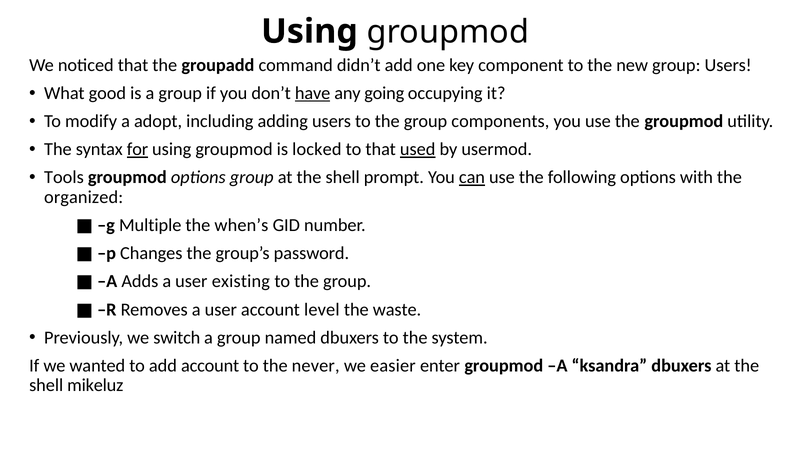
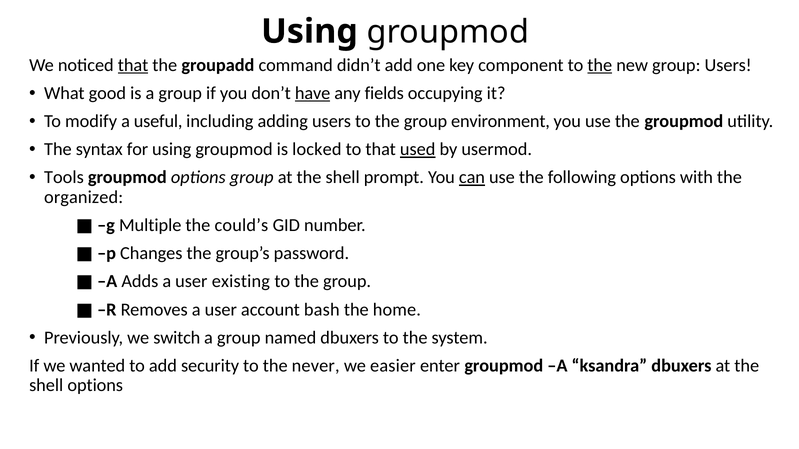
that at (133, 65) underline: none -> present
the at (600, 65) underline: none -> present
going: going -> fields
adopt: adopt -> useful
components: components -> environment
for underline: present -> none
when’s: when’s -> could’s
level: level -> bash
waste: waste -> home
add account: account -> security
shell mikeluz: mikeluz -> options
